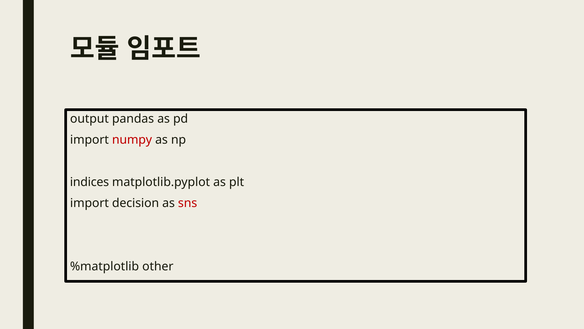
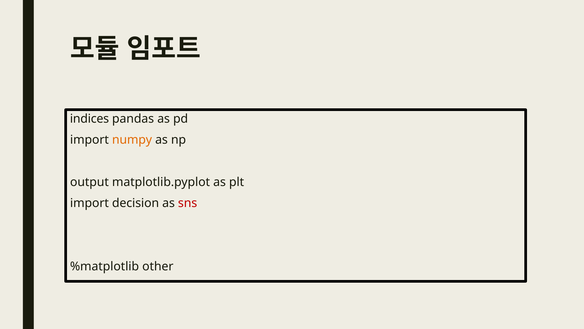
output: output -> indices
numpy colour: red -> orange
indices: indices -> output
